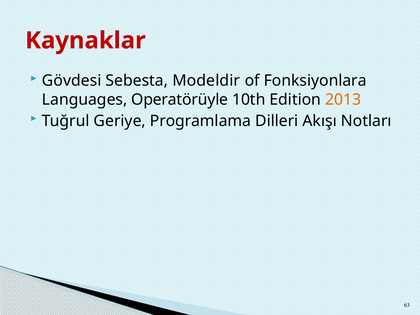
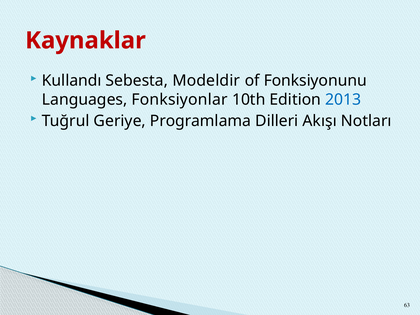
Gövdesi: Gövdesi -> Kullandı
Fonksiyonlara: Fonksiyonlara -> Fonksiyonunu
Operatörüyle: Operatörüyle -> Fonksiyonlar
2013 colour: orange -> blue
